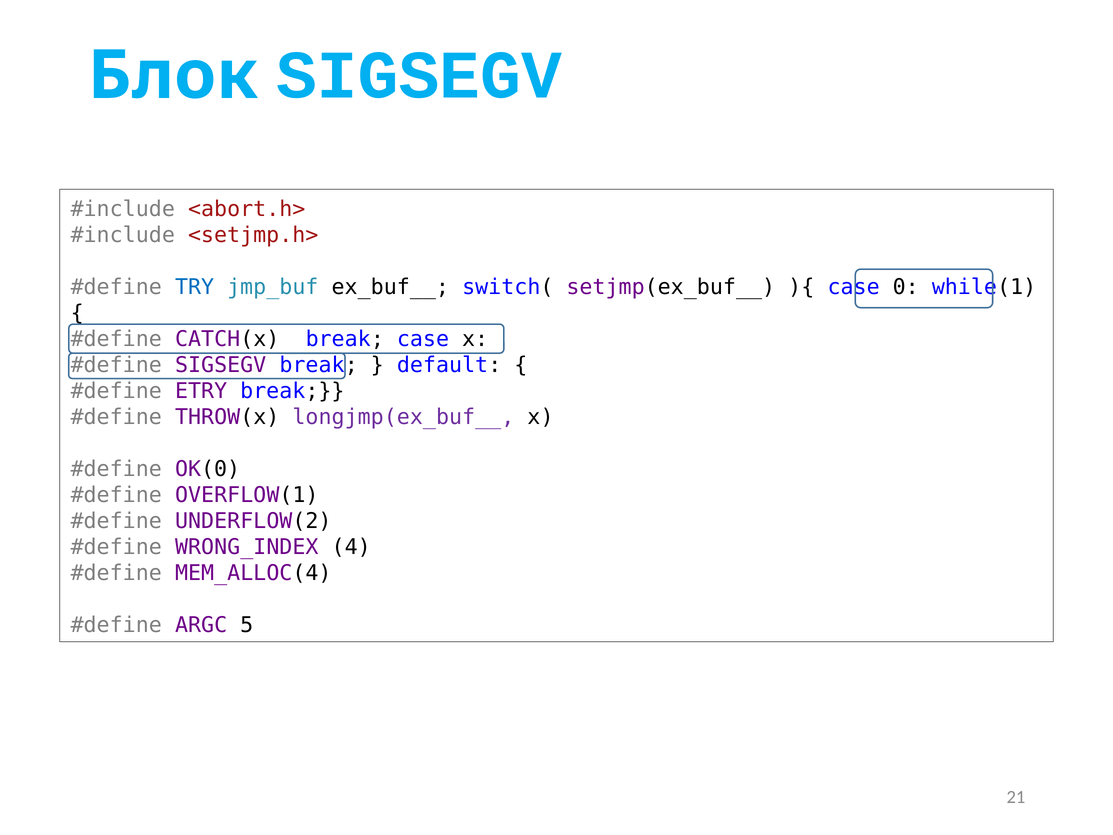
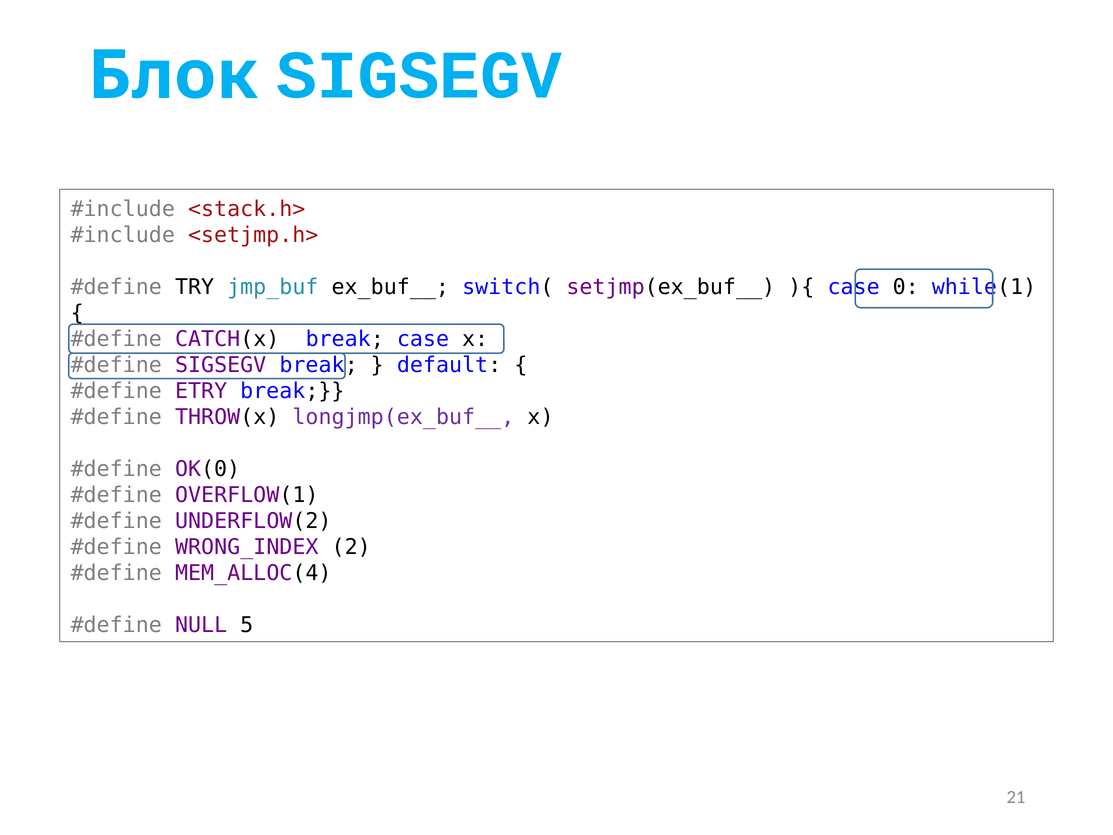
<abort.h>: <abort.h> -> <stack.h>
TRY colour: blue -> black
4: 4 -> 2
ARGC: ARGC -> NULL
